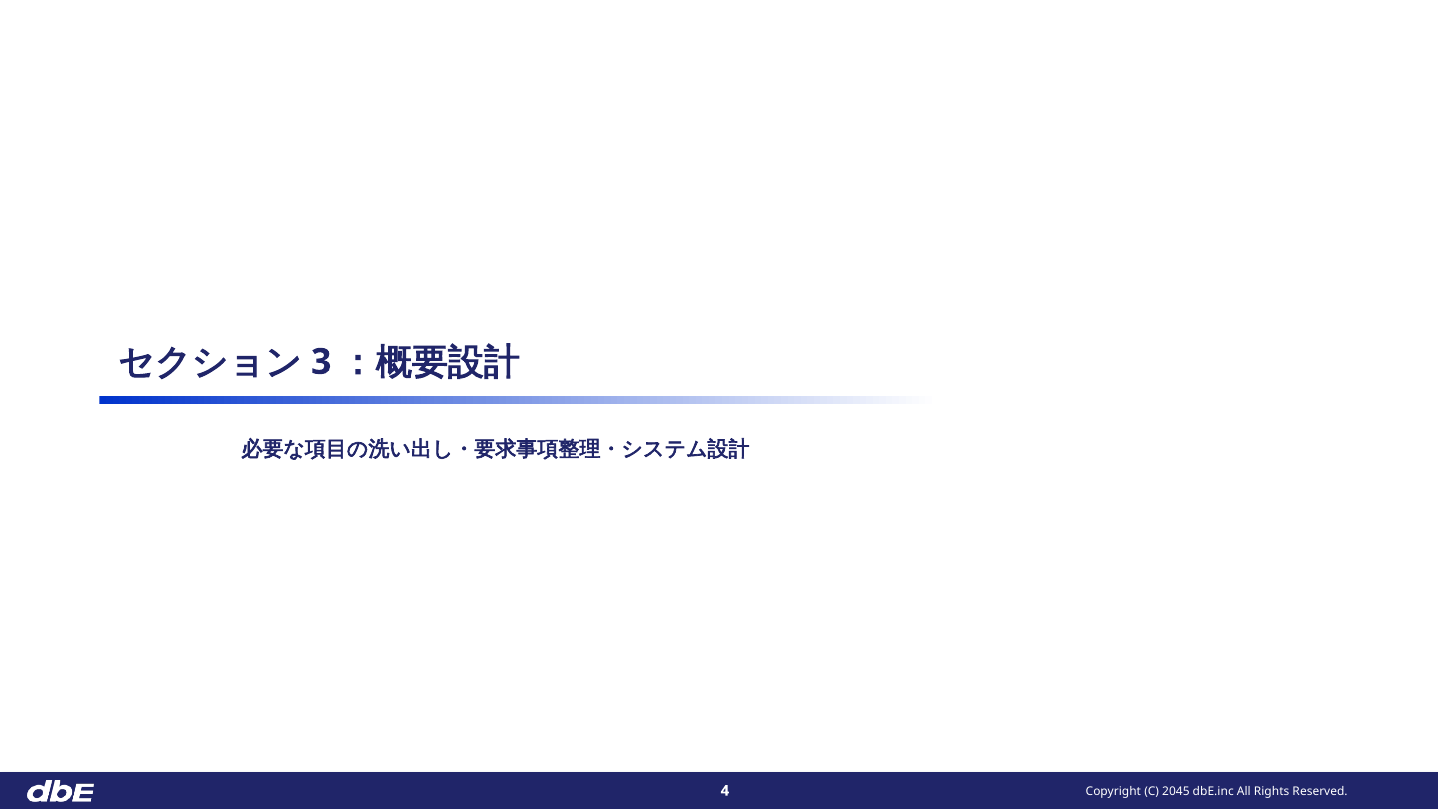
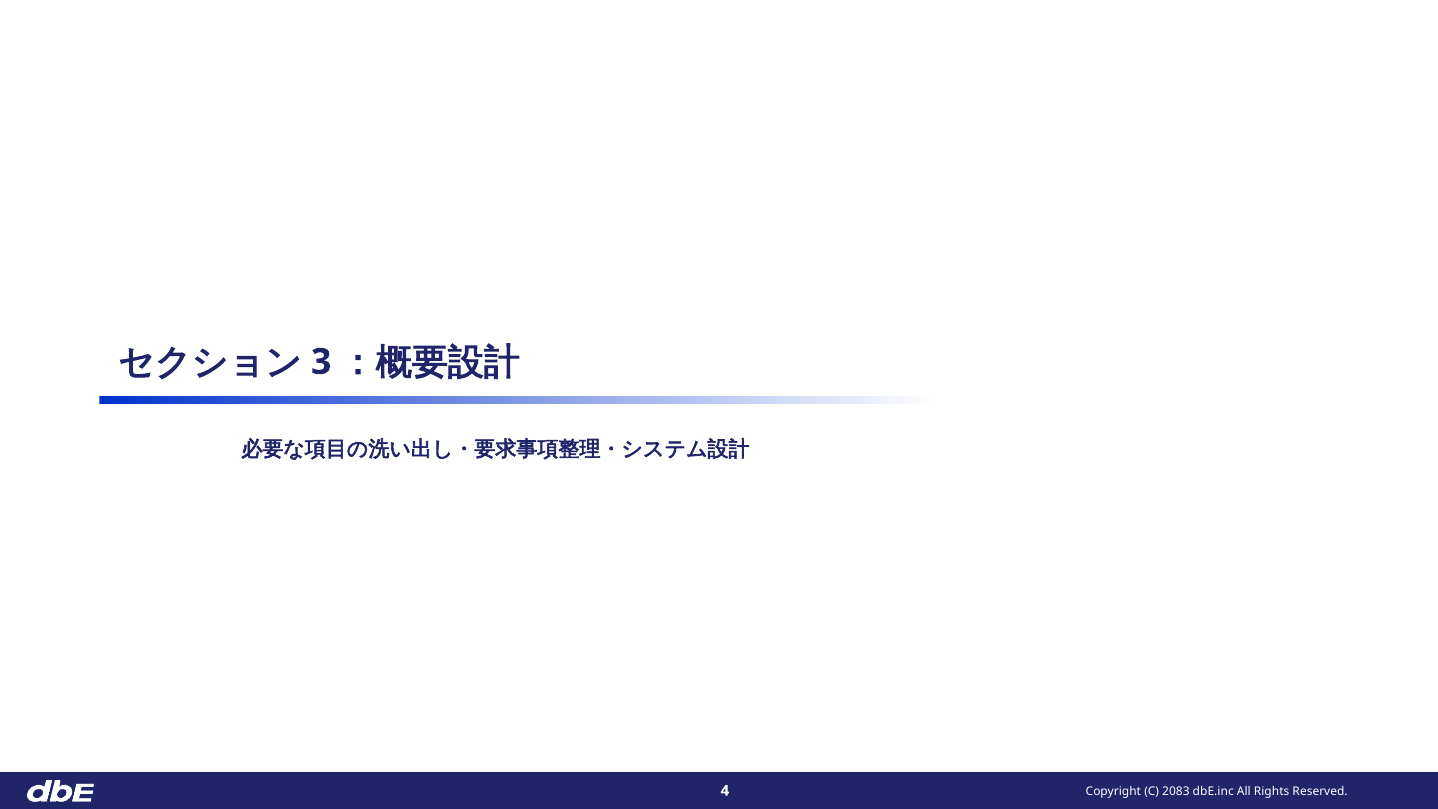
2045: 2045 -> 2083
